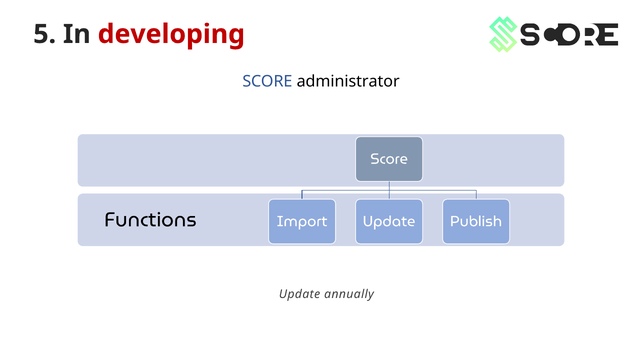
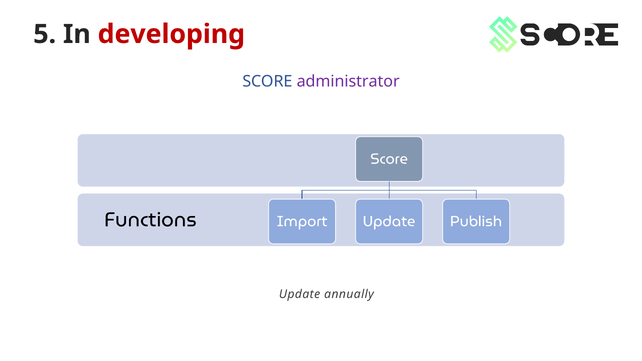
administrator colour: black -> purple
